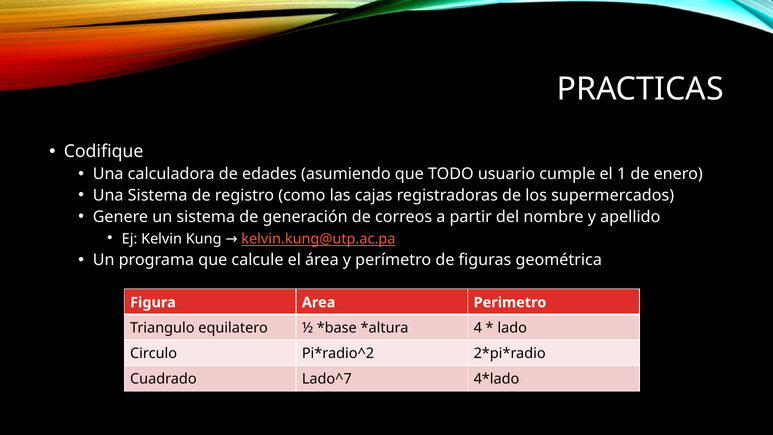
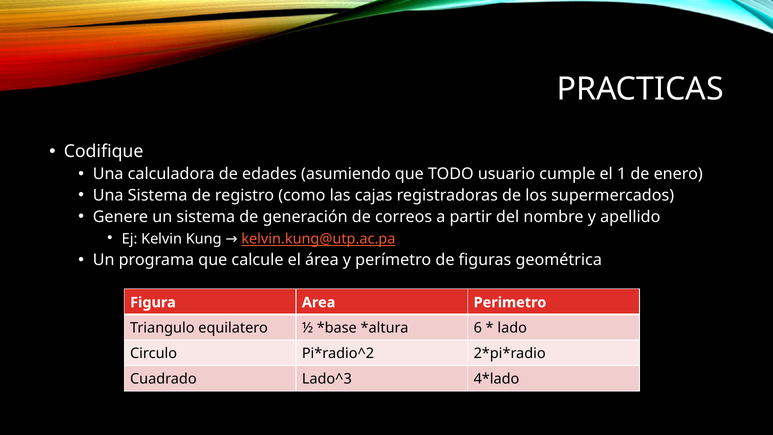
4: 4 -> 6
Lado^7: Lado^7 -> Lado^3
